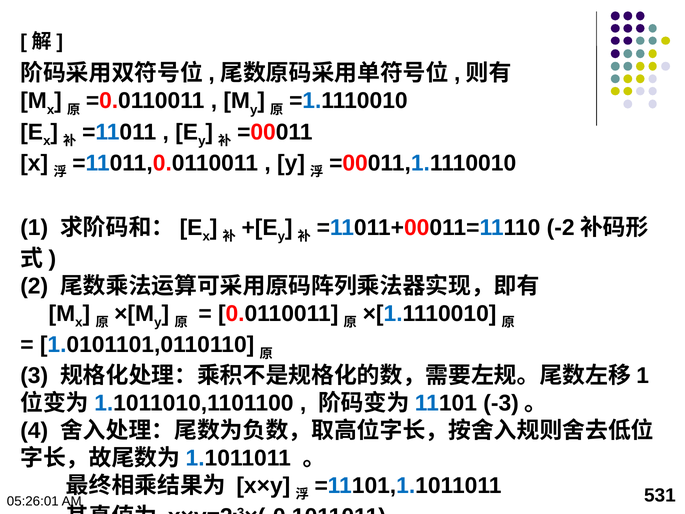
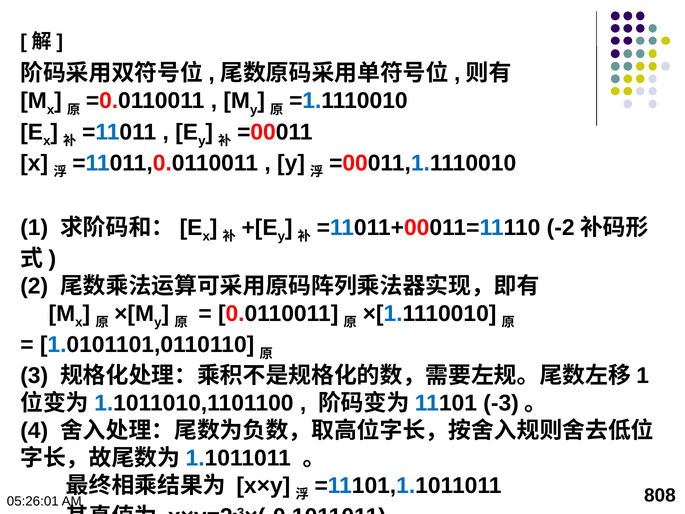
531: 531 -> 808
